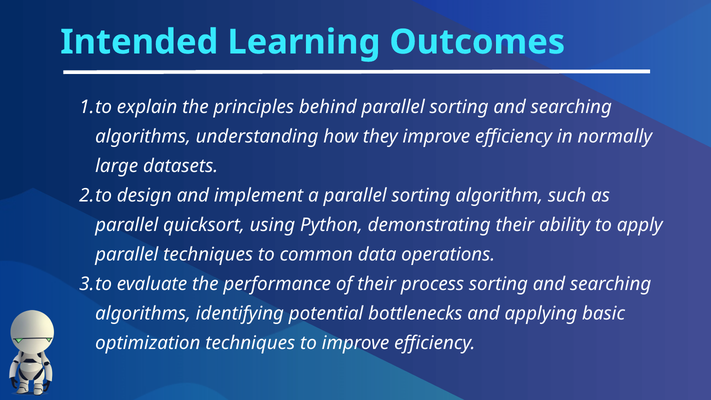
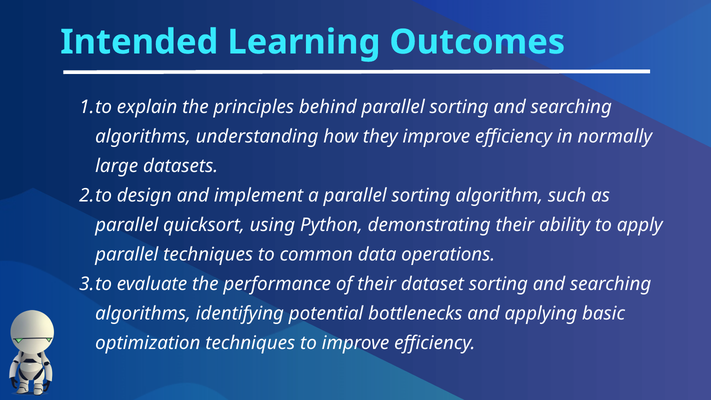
process: process -> dataset
